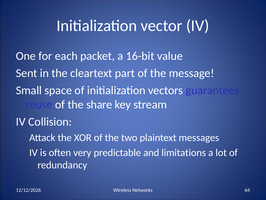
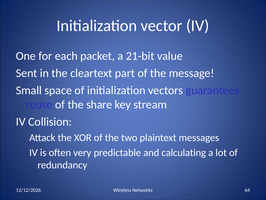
16-bit: 16-bit -> 21-bit
limitations: limitations -> calculating
